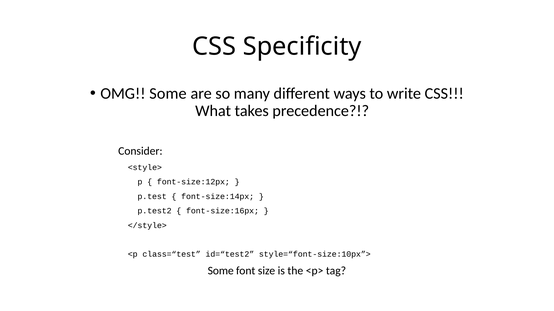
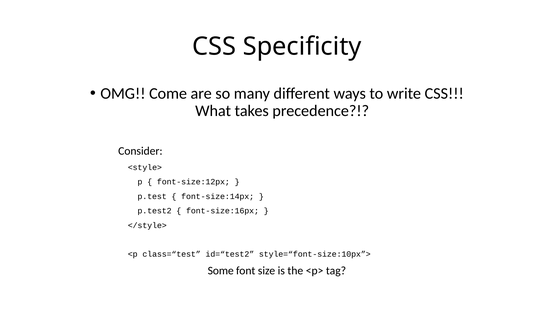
OMG Some: Some -> Come
